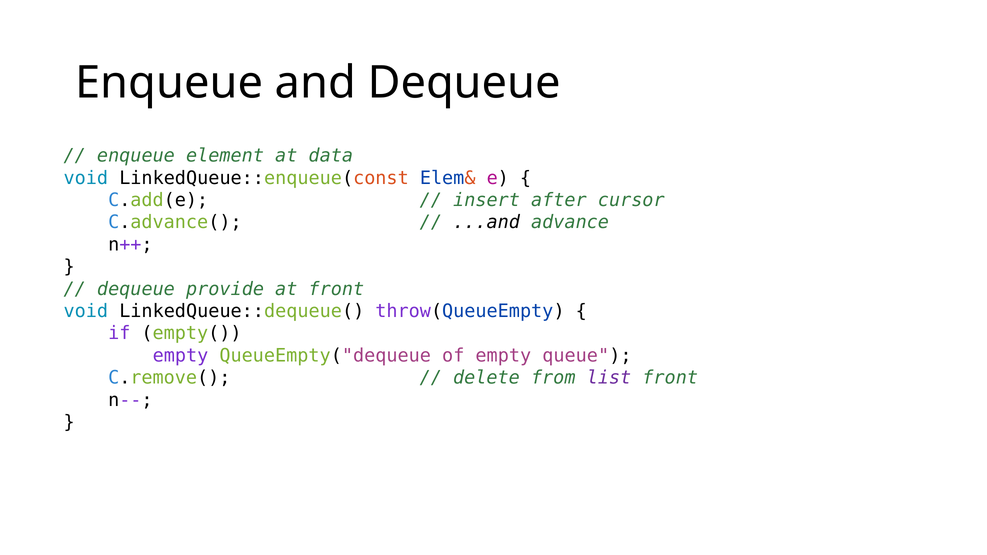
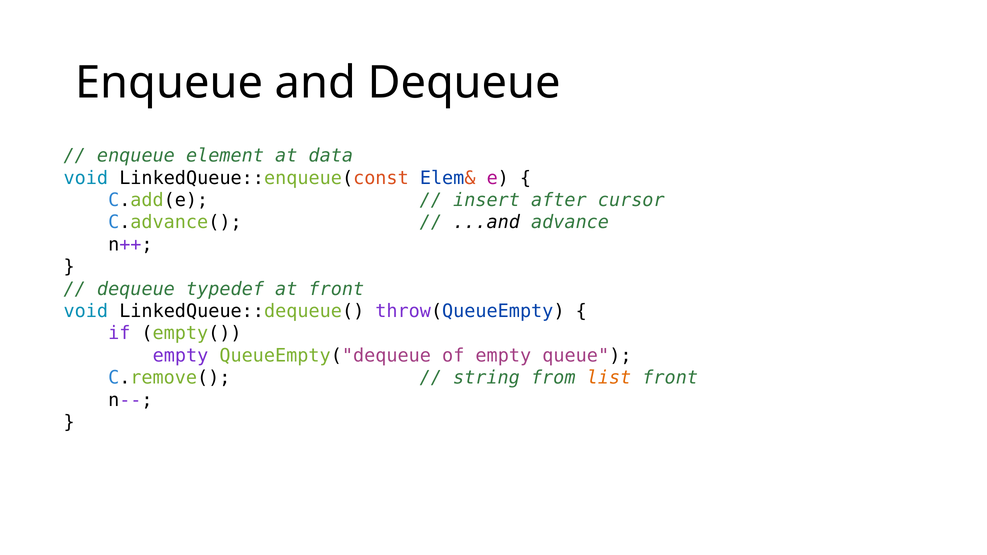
provide: provide -> typedef
delete: delete -> string
list colour: purple -> orange
